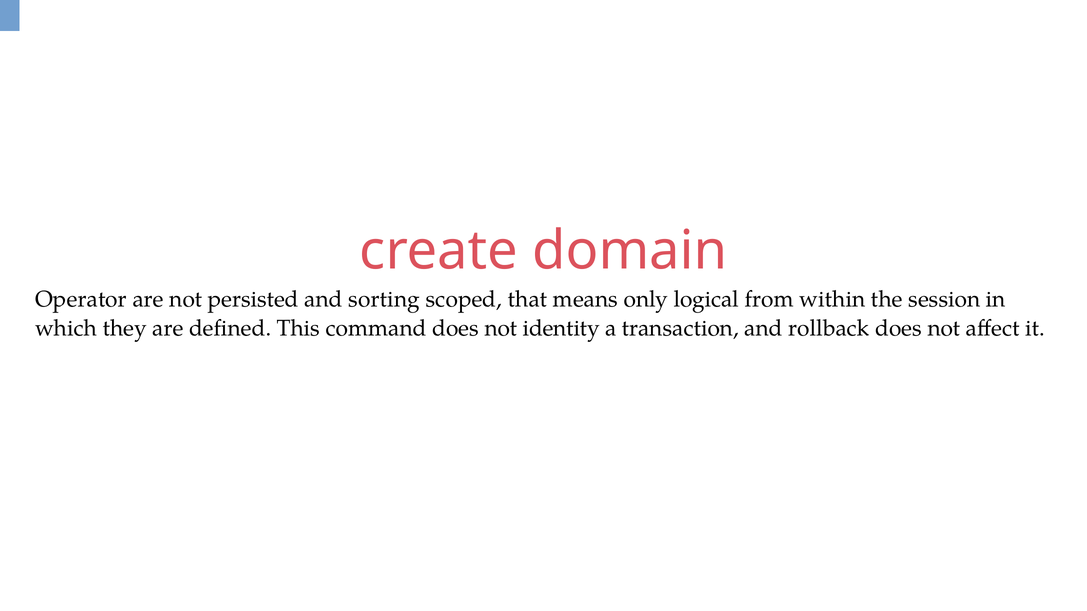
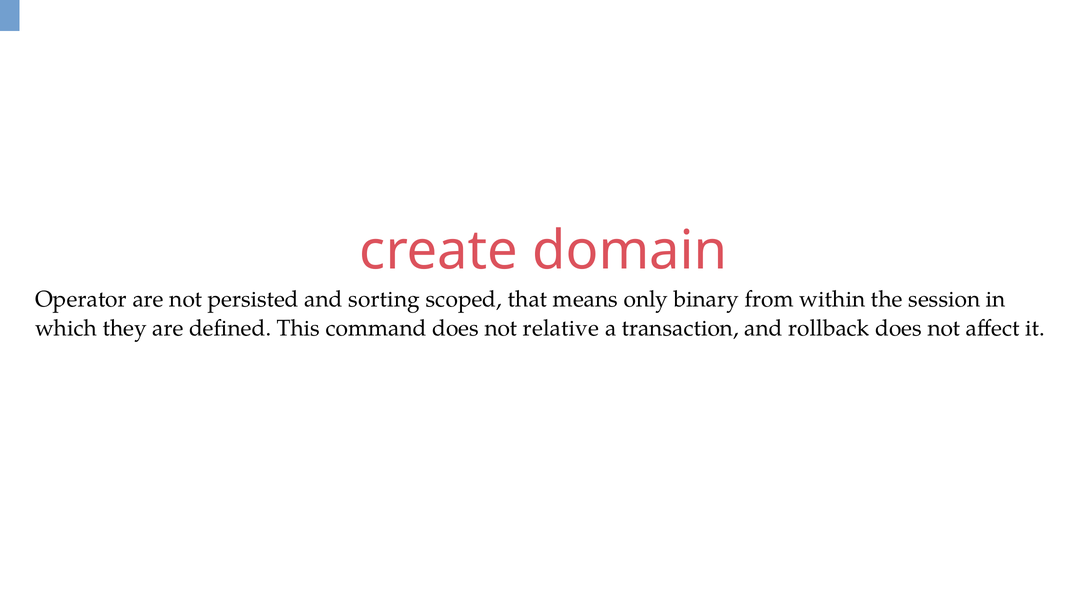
logical: logical -> binary
identity: identity -> relative
